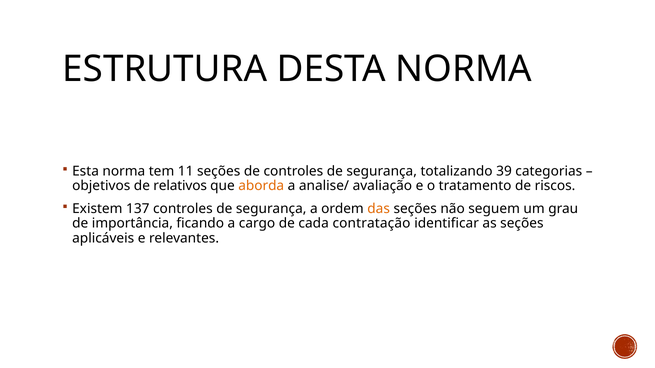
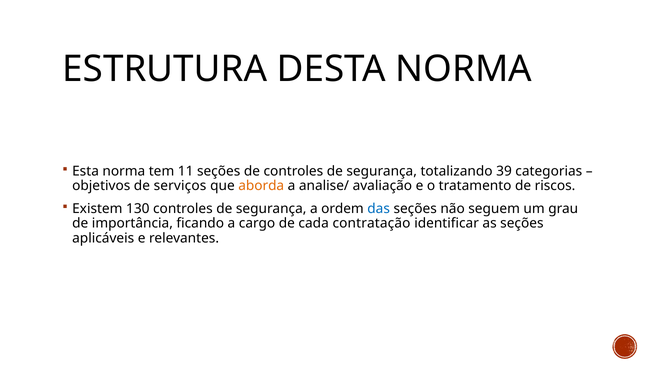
relativos: relativos -> serviços
137: 137 -> 130
das colour: orange -> blue
